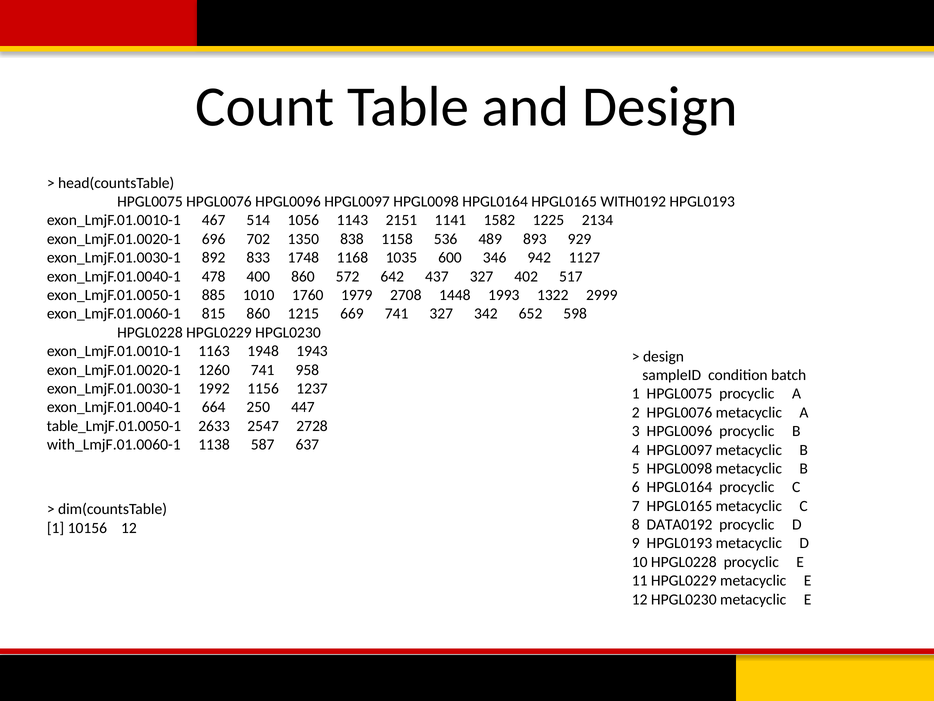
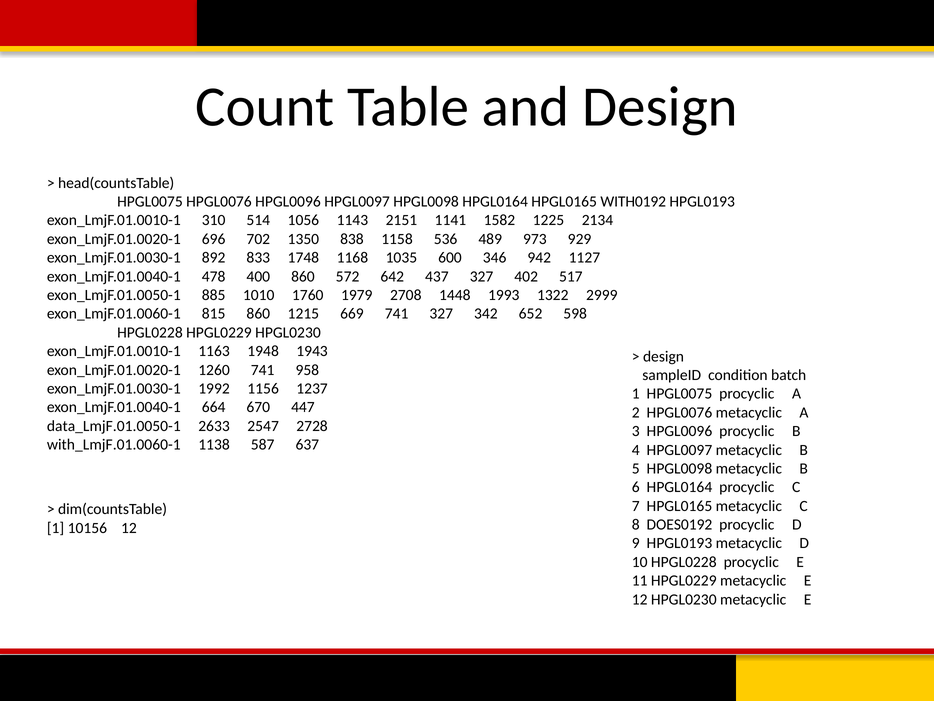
467: 467 -> 310
893: 893 -> 973
250: 250 -> 670
table_LmjF.01.0050-1: table_LmjF.01.0050-1 -> data_LmjF.01.0050-1
DATA0192: DATA0192 -> DOES0192
